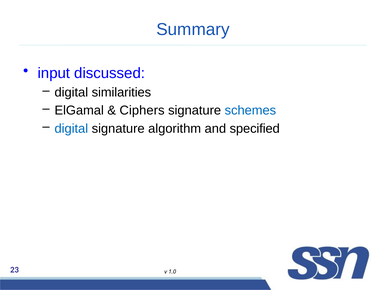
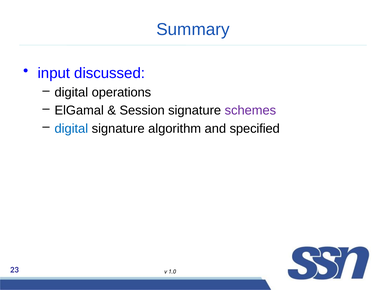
similarities: similarities -> operations
Ciphers: Ciphers -> Session
schemes colour: blue -> purple
